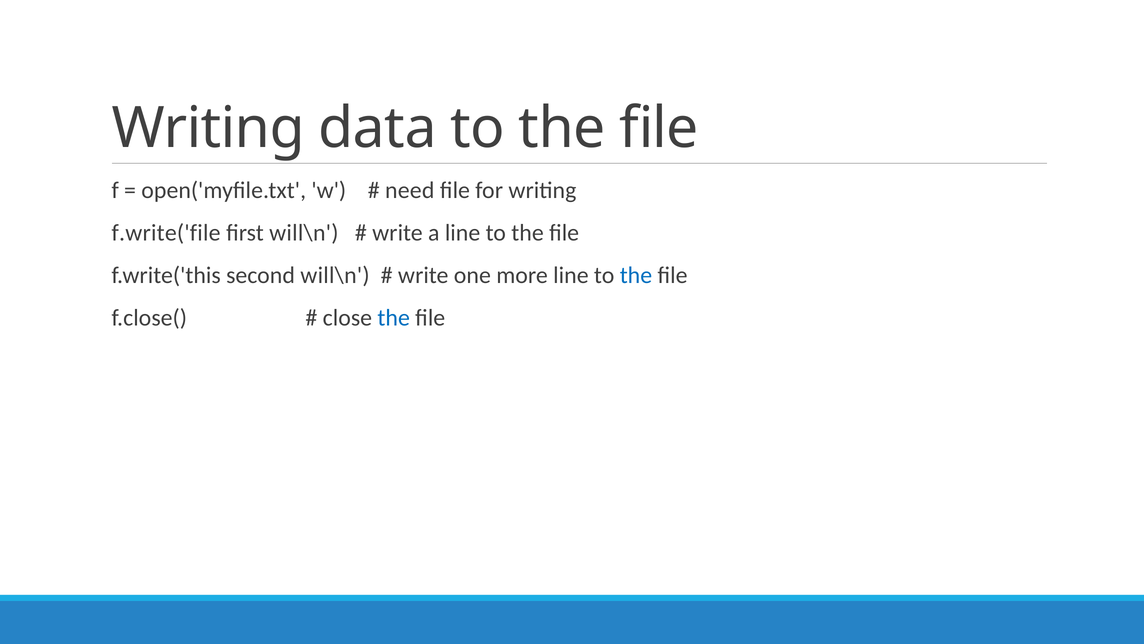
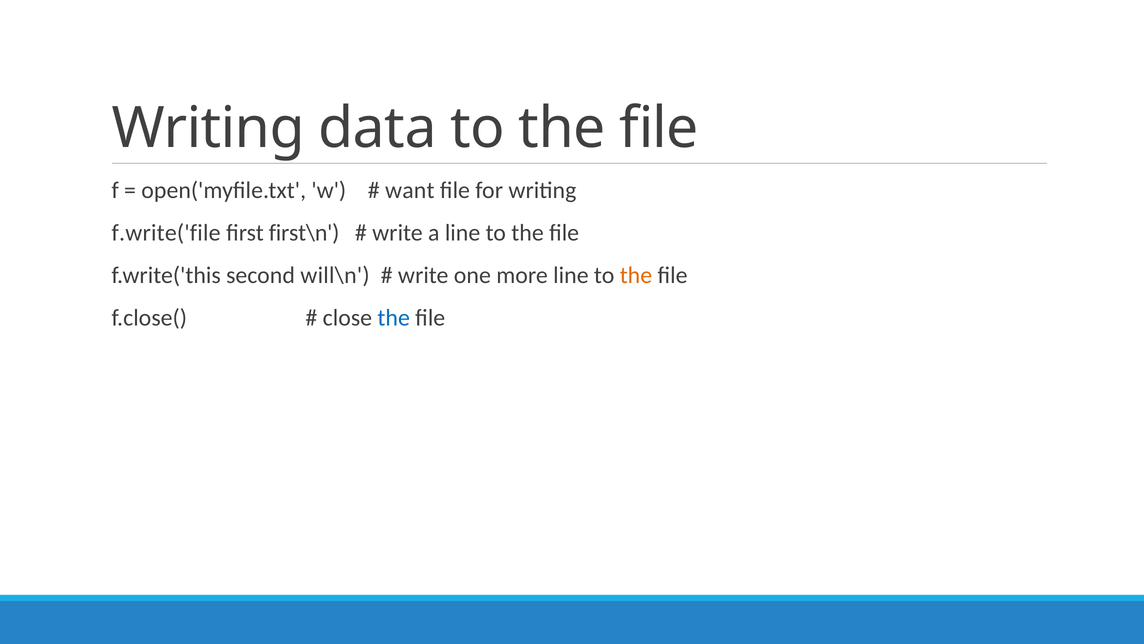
need: need -> want
first will\n: will\n -> first\n
the at (636, 275) colour: blue -> orange
